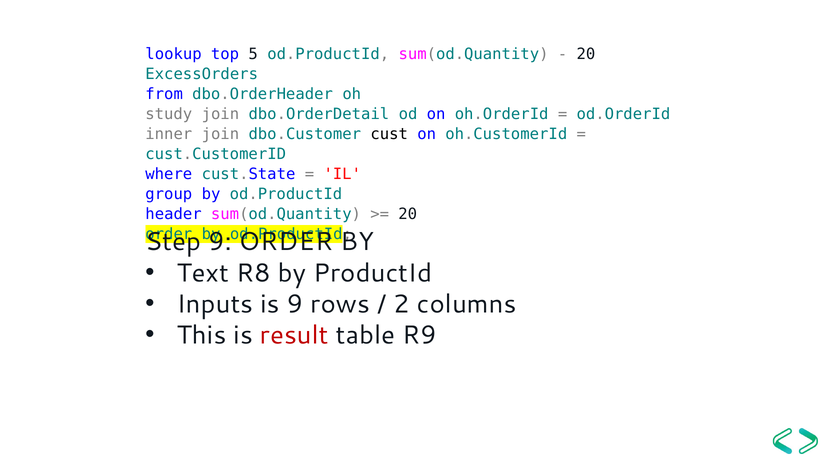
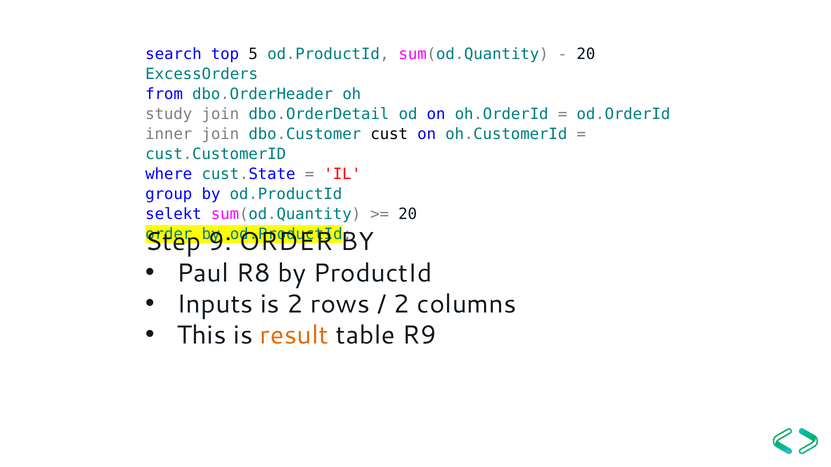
lookup: lookup -> search
header: header -> selekt
Text: Text -> Paul
is 9: 9 -> 2
result colour: red -> orange
